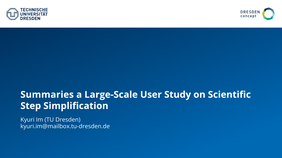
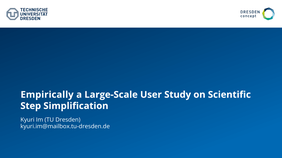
Summaries: Summaries -> Empirically
